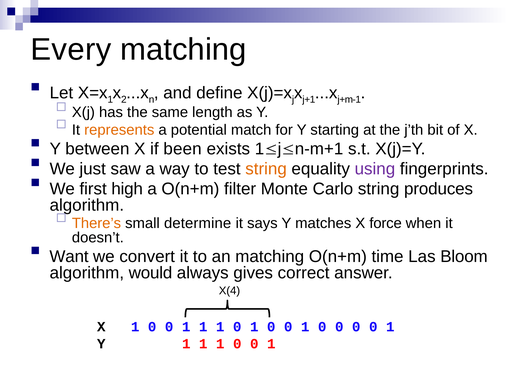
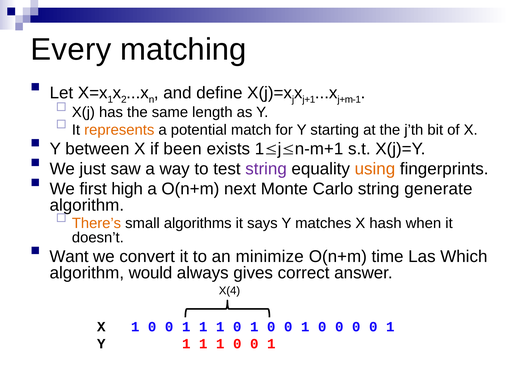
string at (266, 169) colour: orange -> purple
using colour: purple -> orange
filter: filter -> next
produces: produces -> generate
determine: determine -> algorithms
force: force -> hash
an matching: matching -> minimize
Bloom: Bloom -> Which
